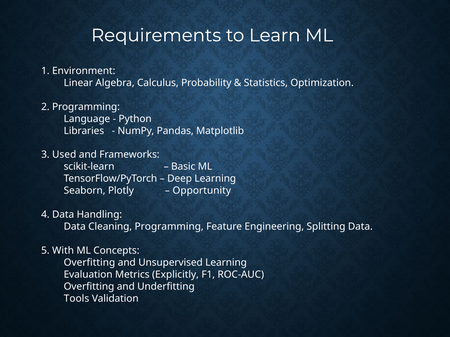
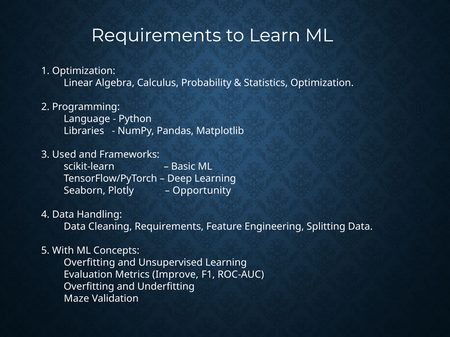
1 Environment: Environment -> Optimization
Cleaning Programming: Programming -> Requirements
Explicitly: Explicitly -> Improve
Tools: Tools -> Maze
